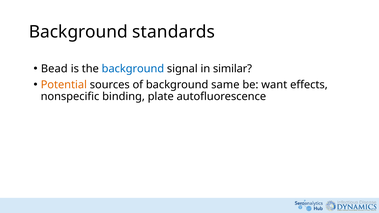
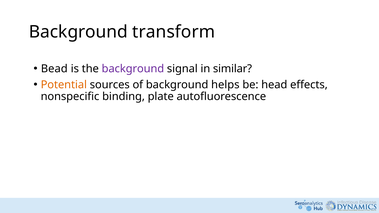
standards: standards -> transform
background at (133, 69) colour: blue -> purple
same: same -> helps
want: want -> head
